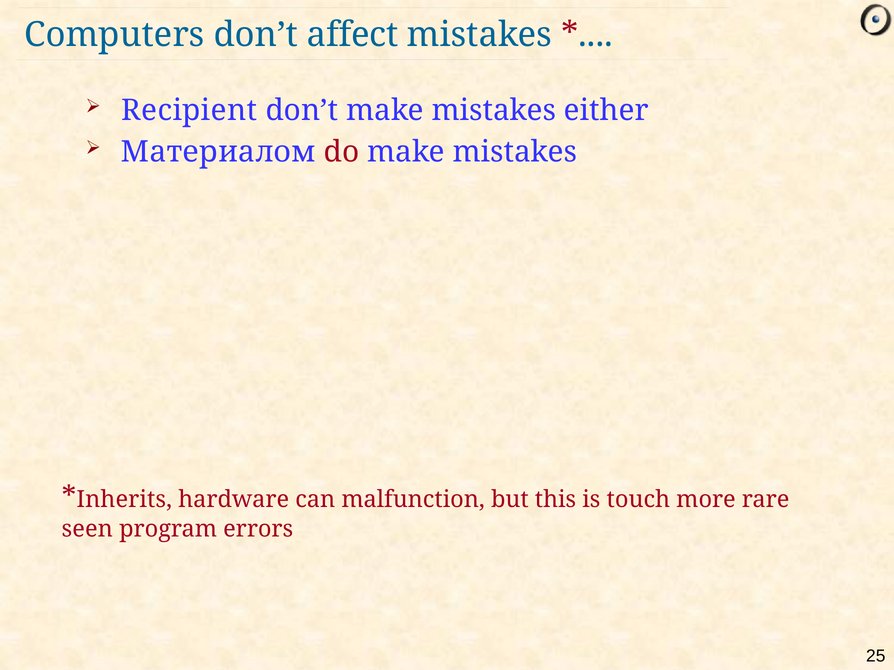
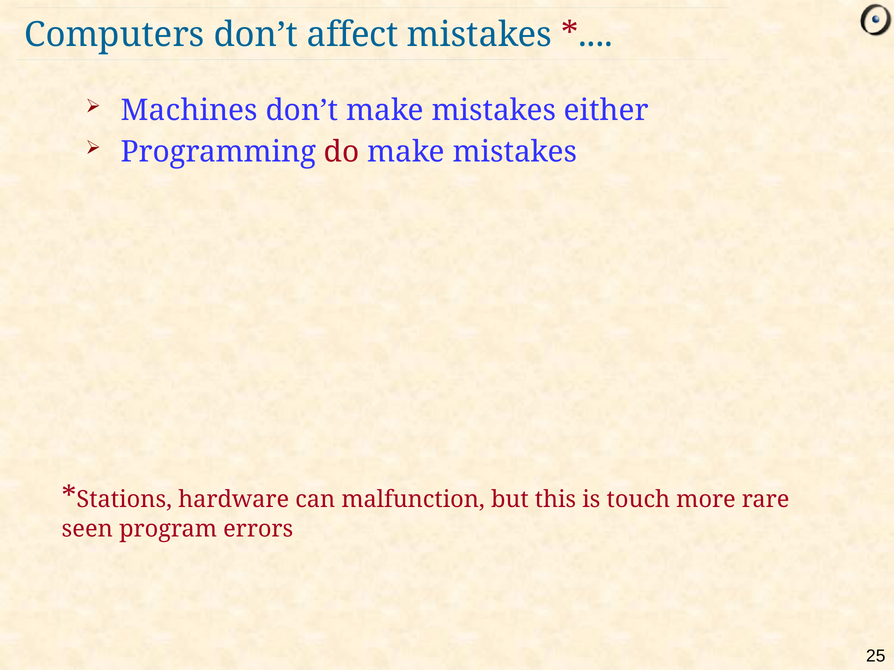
Recipient: Recipient -> Machines
Материалом: Материалом -> Programming
Inherits: Inherits -> Stations
